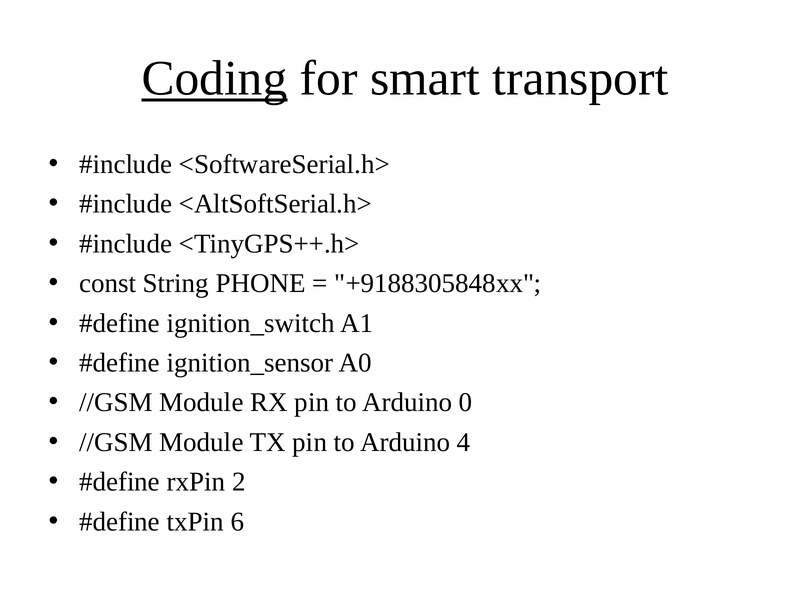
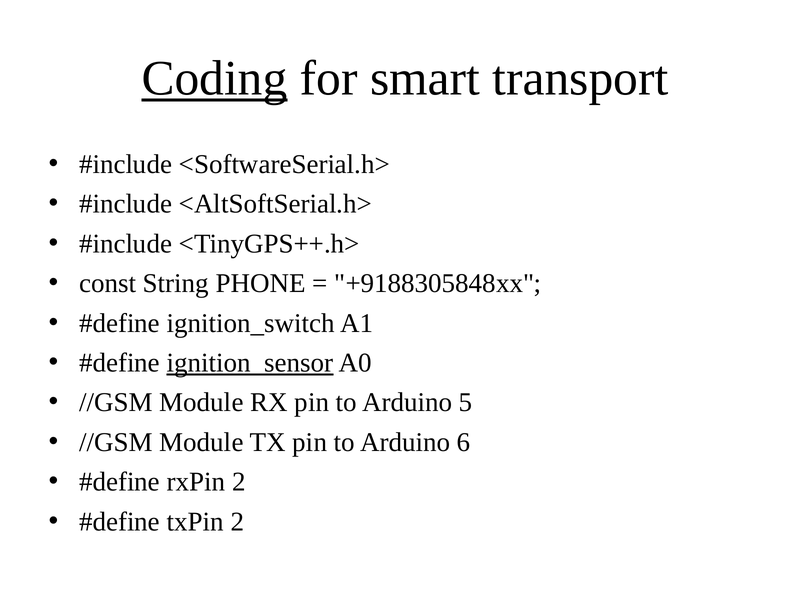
ignition_sensor underline: none -> present
0: 0 -> 5
4: 4 -> 6
txPin 6: 6 -> 2
